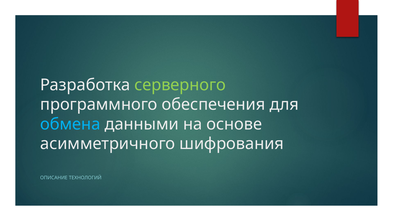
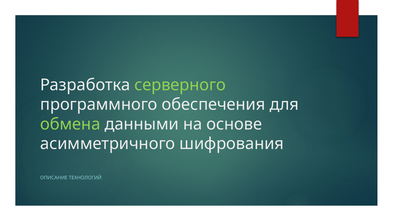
обмена colour: light blue -> light green
